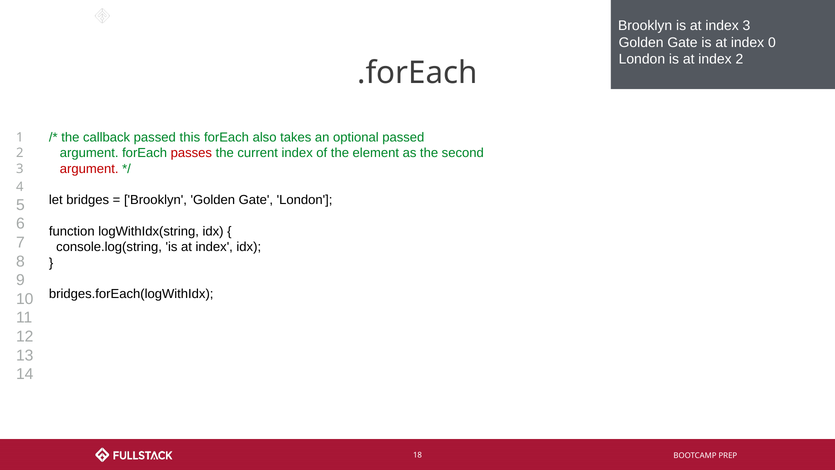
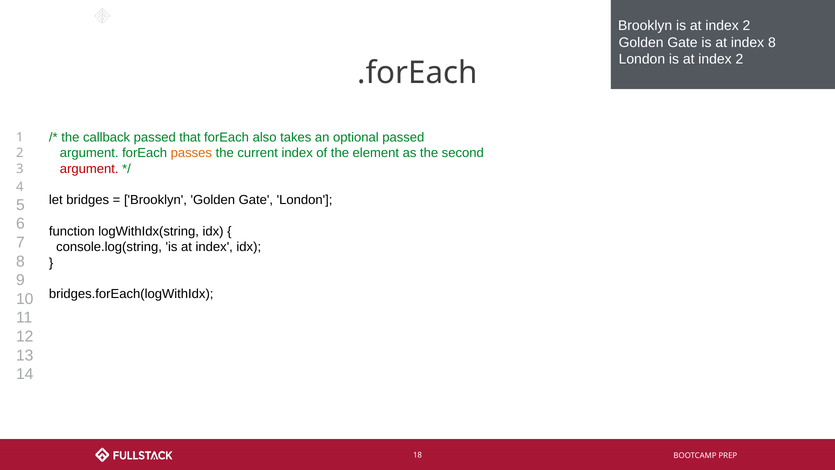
3 at (746, 26): 3 -> 2
index 0: 0 -> 8
this: this -> that
passes colour: red -> orange
